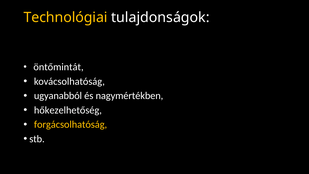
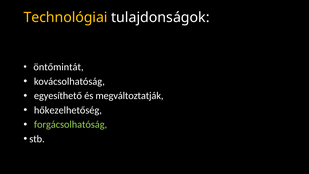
ugyanabból: ugyanabból -> egyesíthető
nagymértékben: nagymértékben -> megváltoztatják
forgácsolhatóság colour: yellow -> light green
